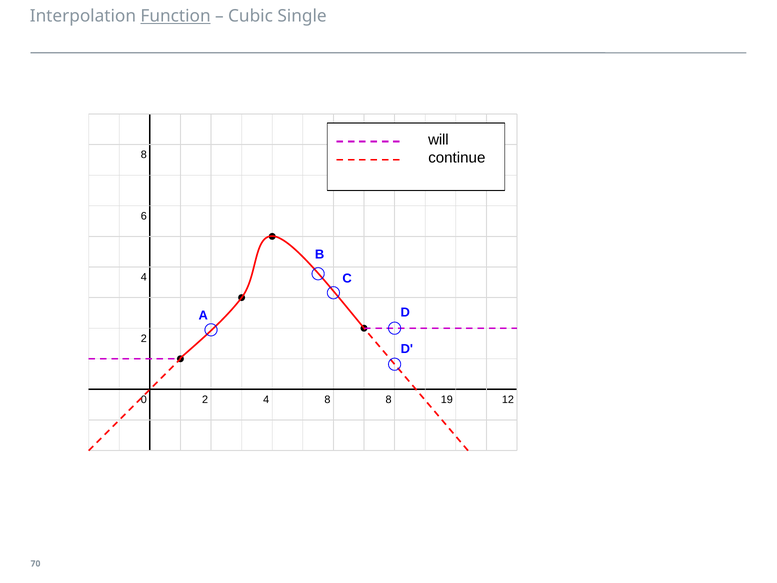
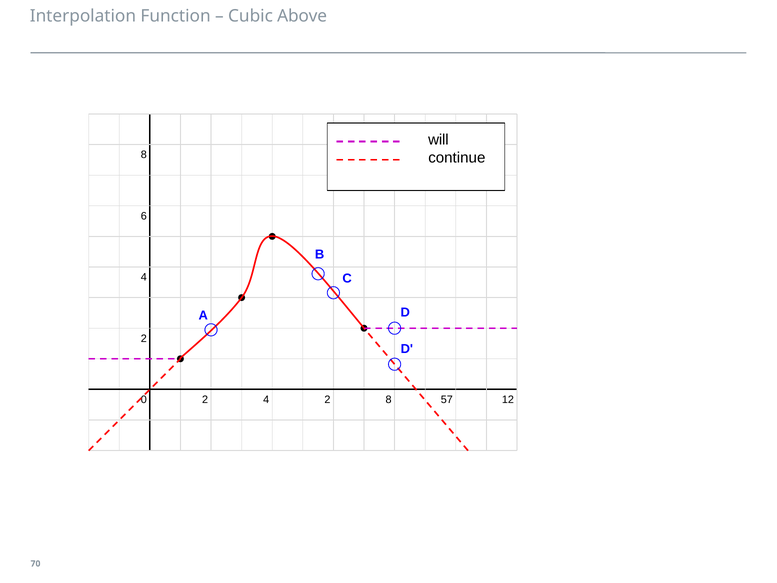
Function underline: present -> none
Single: Single -> Above
4 8: 8 -> 2
19: 19 -> 57
